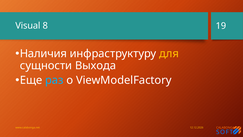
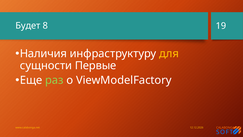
Visual: Visual -> Будет
Выхода: Выхода -> Первые
раз colour: light blue -> light green
